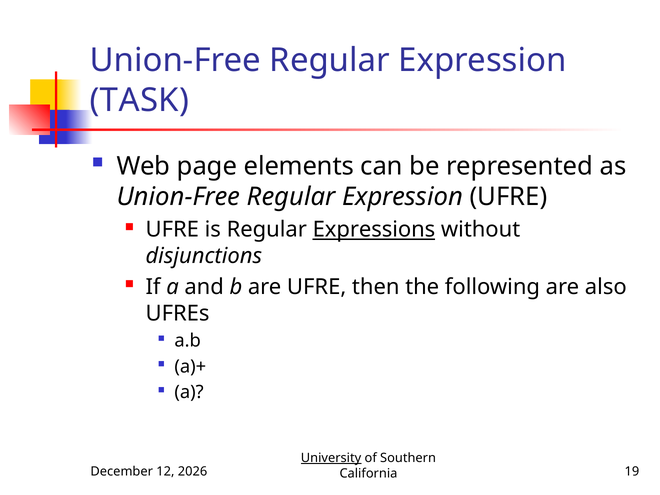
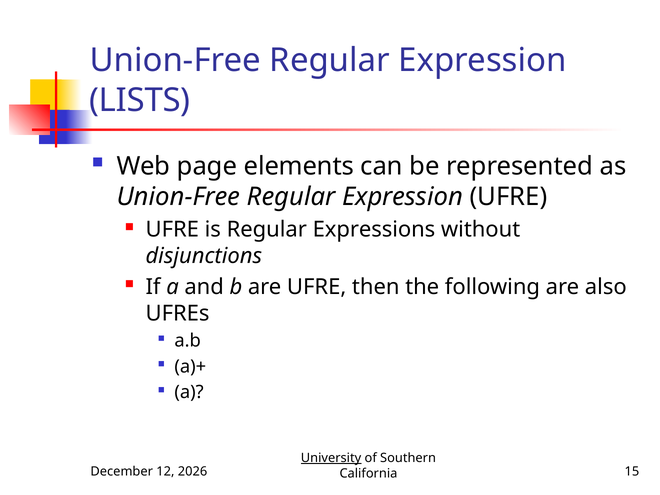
TASK: TASK -> LISTS
Expressions underline: present -> none
19: 19 -> 15
